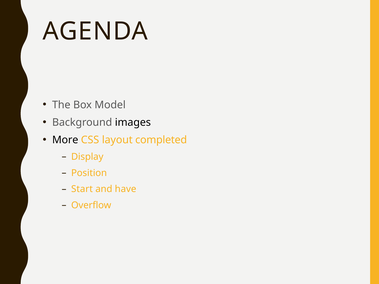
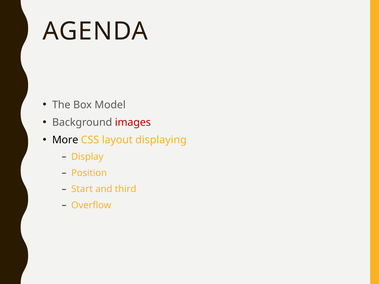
images colour: black -> red
completed: completed -> displaying
have: have -> third
